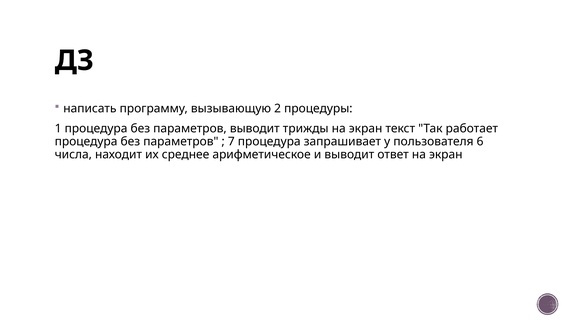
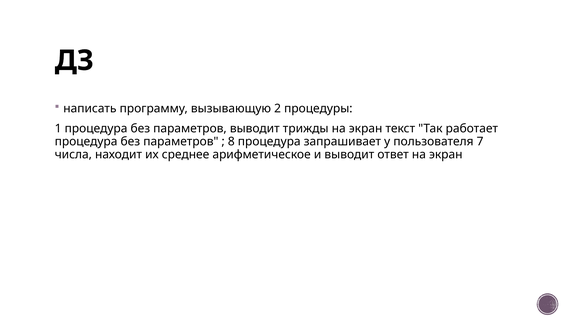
7: 7 -> 8
6: 6 -> 7
